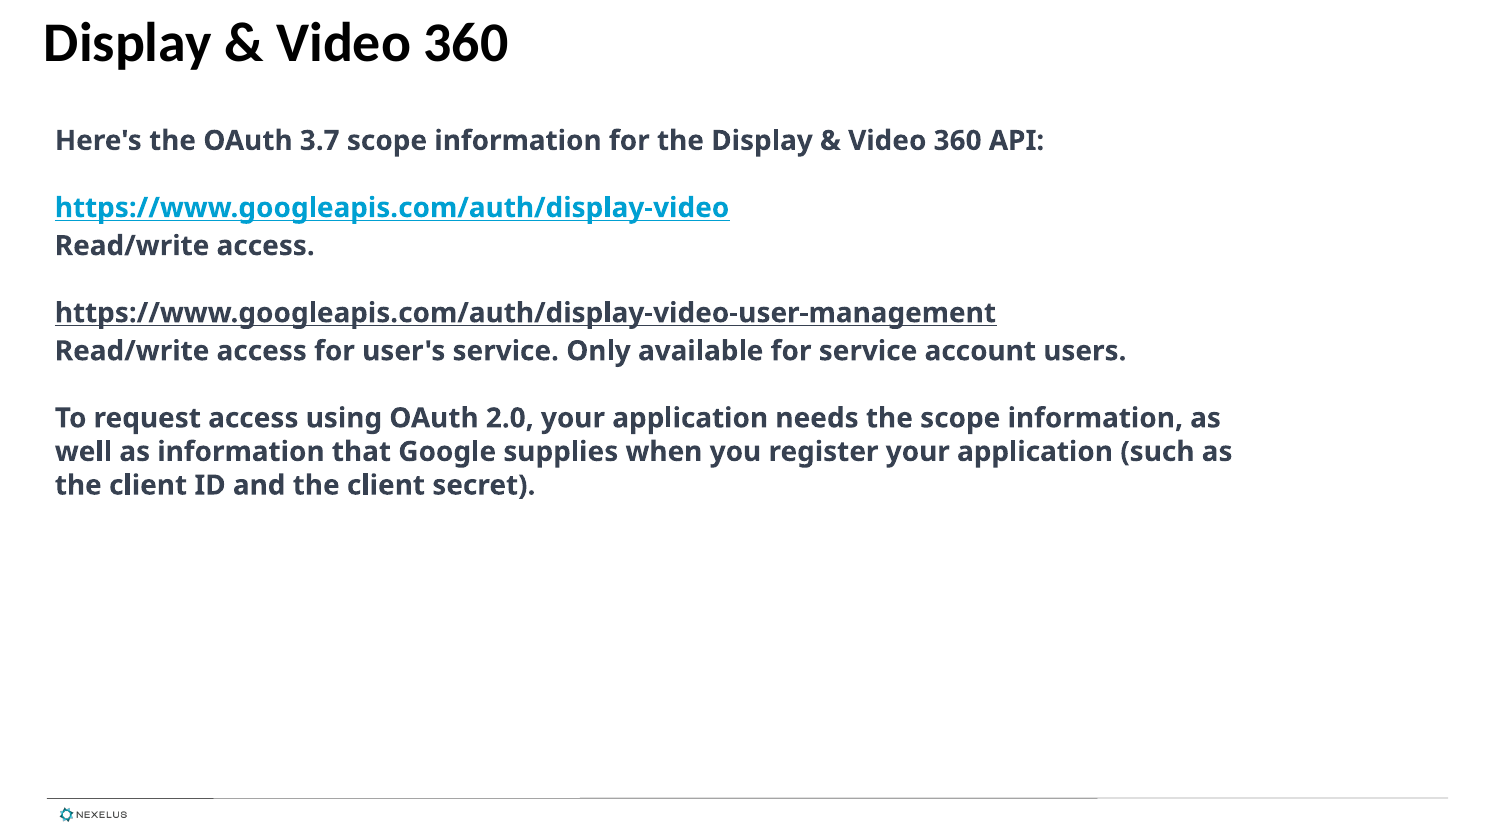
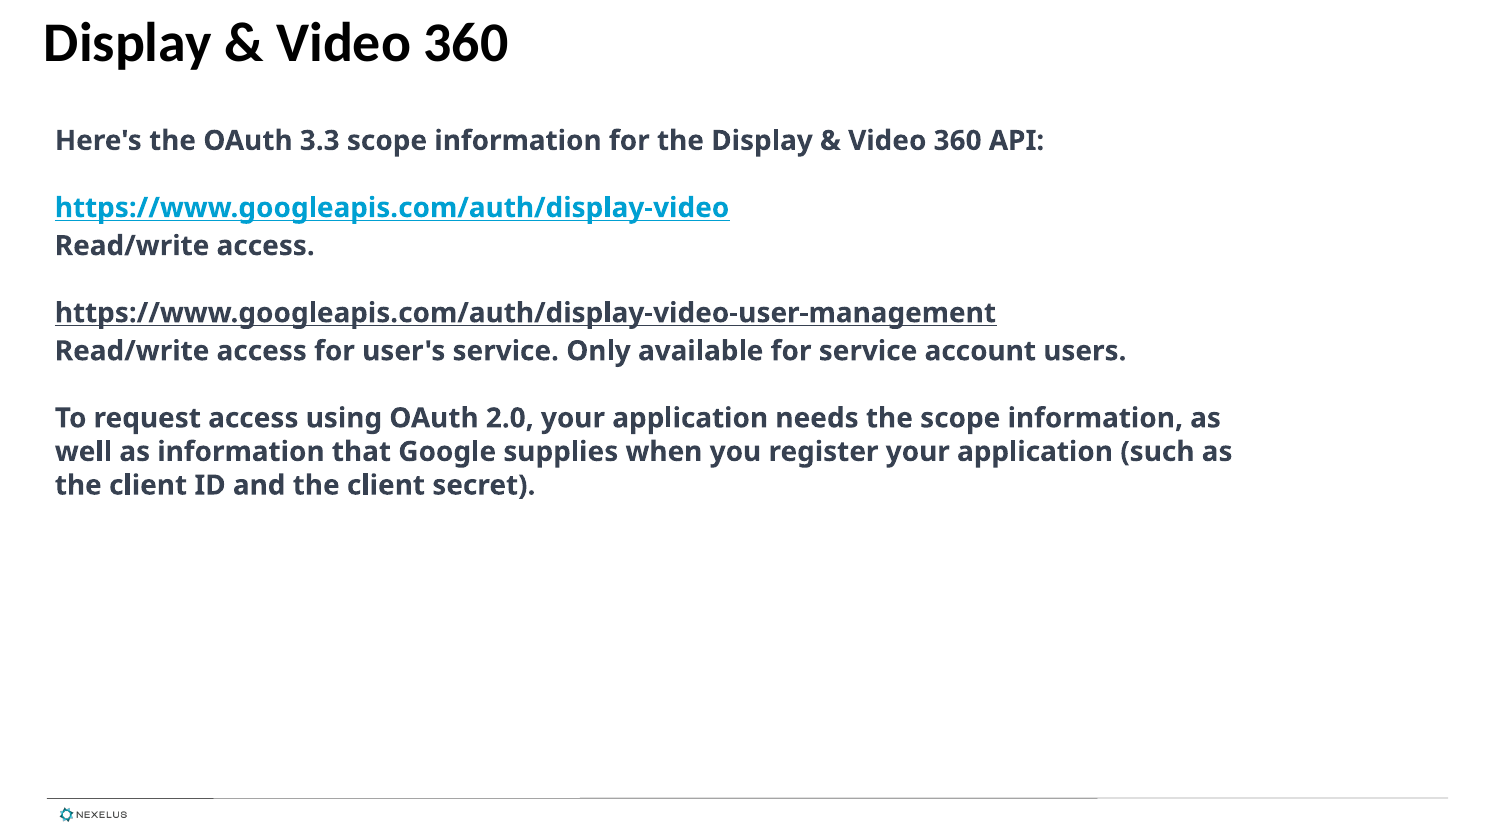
3.7: 3.7 -> 3.3
